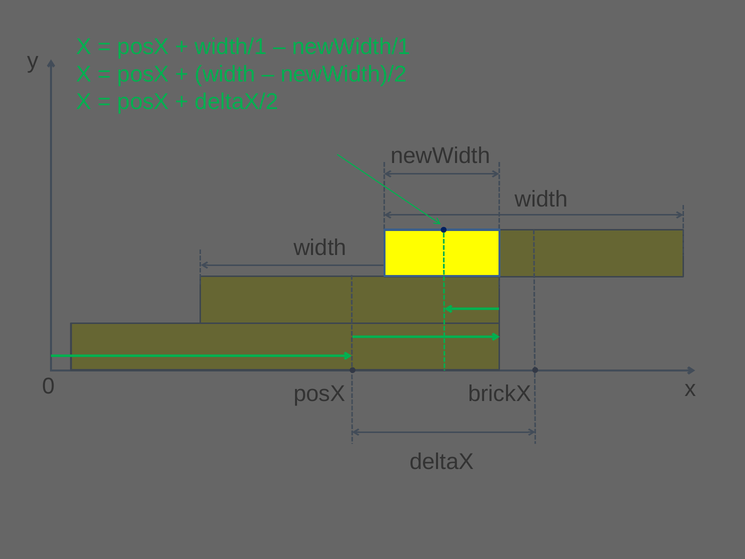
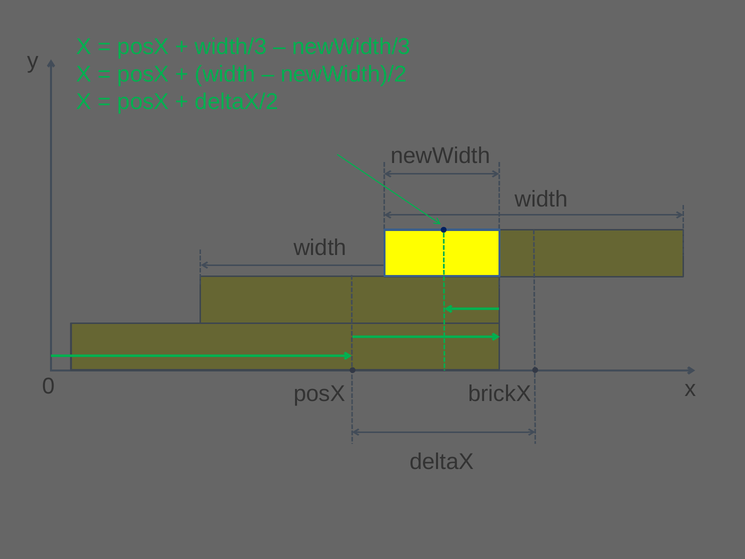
width/1: width/1 -> width/3
newWidth/1: newWidth/1 -> newWidth/3
